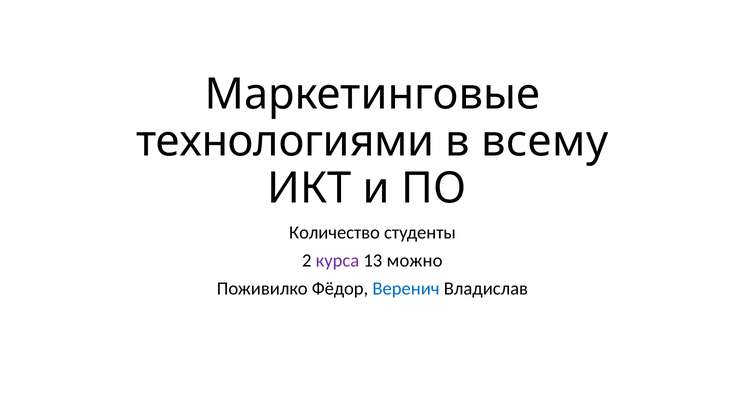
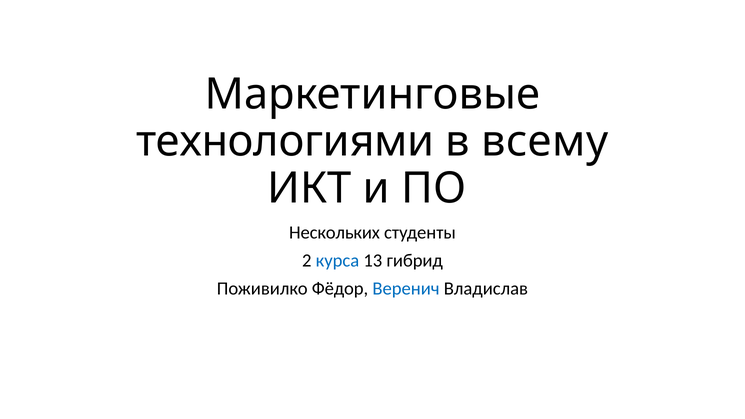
Количество: Количество -> Нескольких
курса colour: purple -> blue
можно: можно -> гибрид
